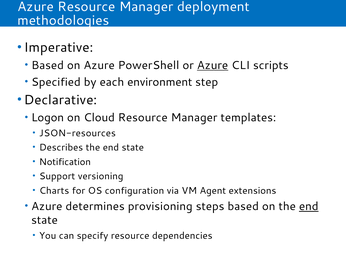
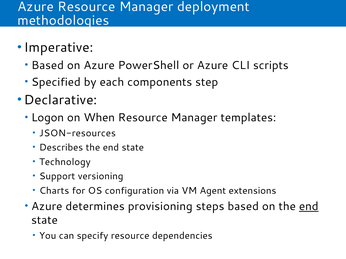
Azure at (213, 65) underline: present -> none
environment: environment -> components
Cloud: Cloud -> When
Notification: Notification -> Technology
